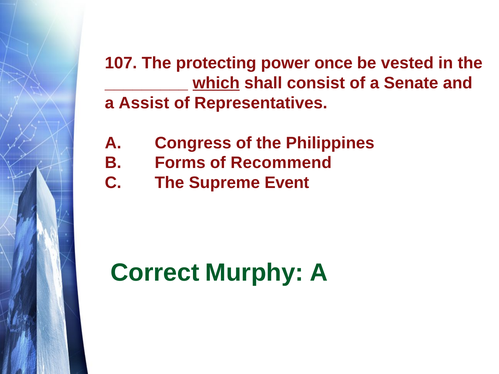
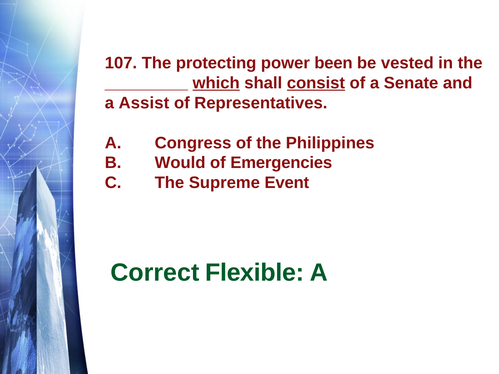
once: once -> been
consist underline: none -> present
Forms: Forms -> Would
Recommend: Recommend -> Emergencies
Murphy: Murphy -> Flexible
